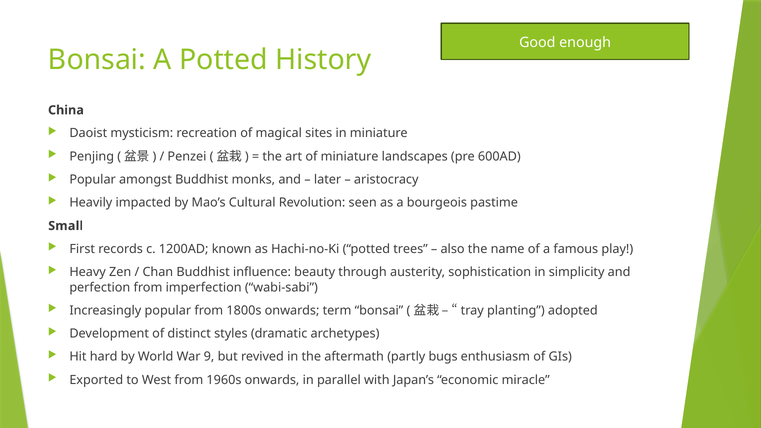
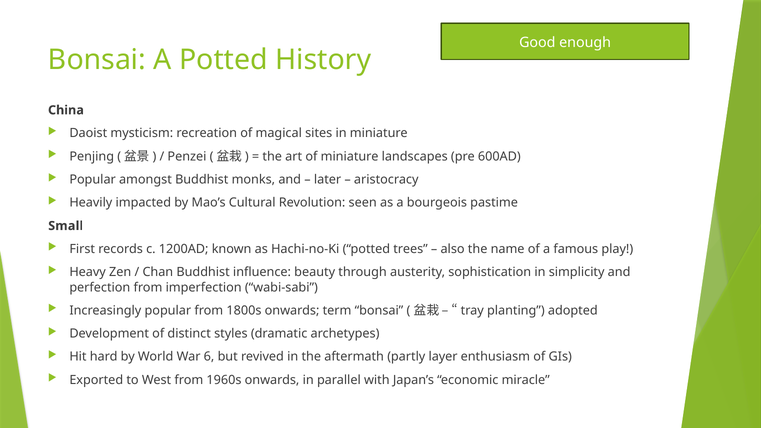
9: 9 -> 6
bugs: bugs -> layer
